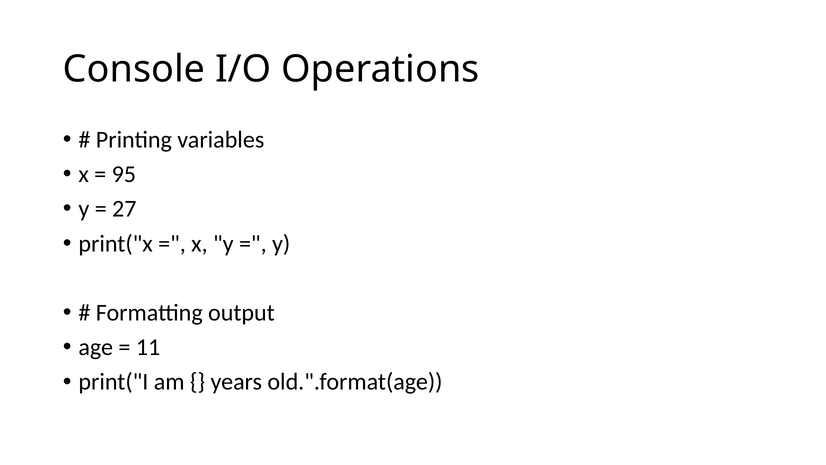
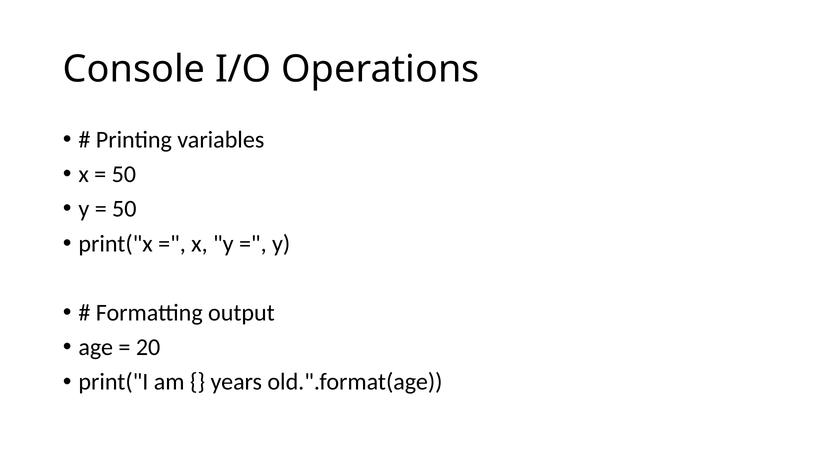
95 at (124, 174): 95 -> 50
27 at (124, 209): 27 -> 50
11: 11 -> 20
